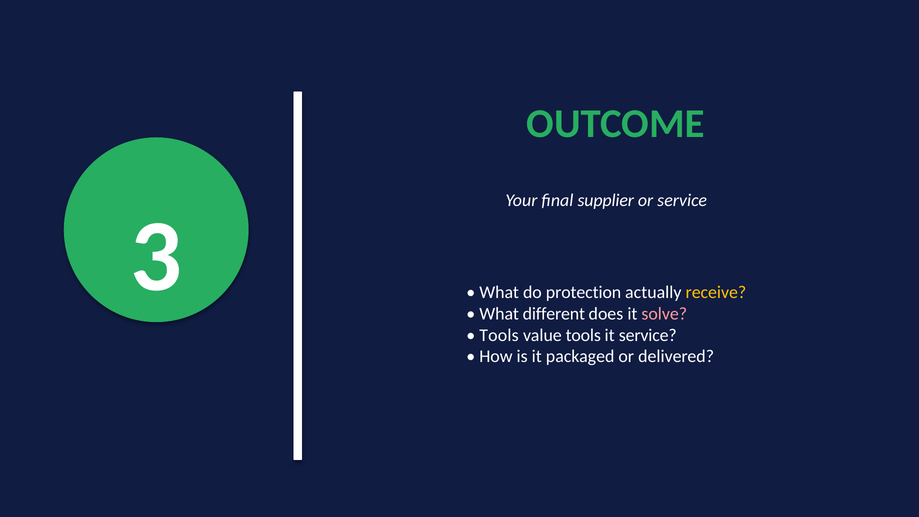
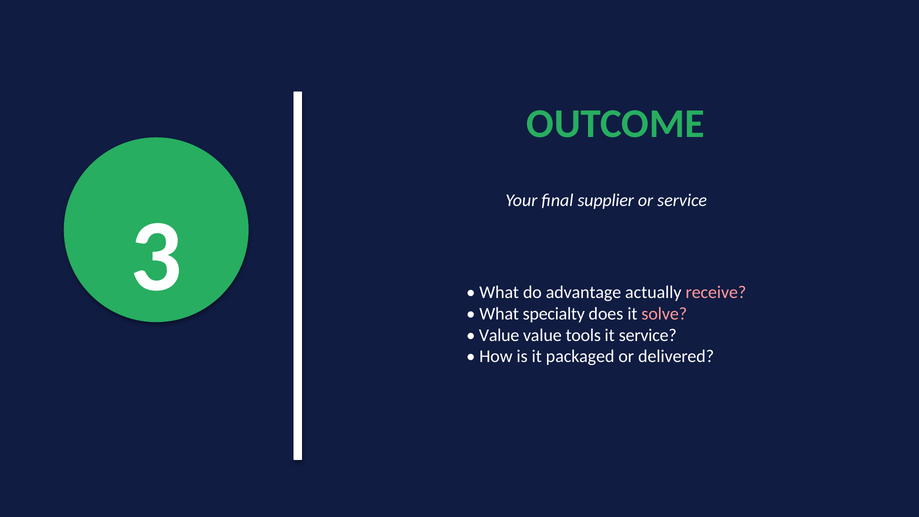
protection: protection -> advantage
receive colour: yellow -> pink
different: different -> specialty
Tools at (499, 335): Tools -> Value
